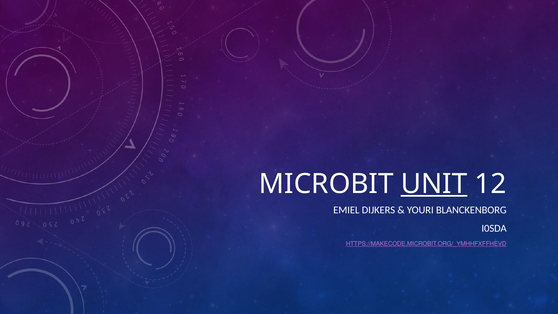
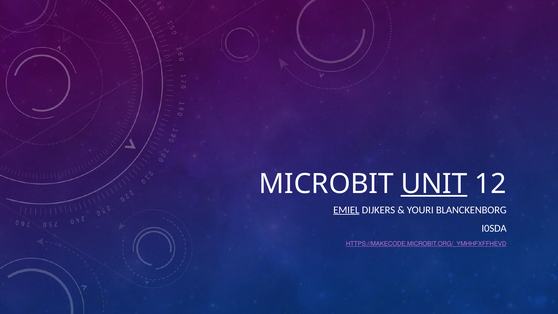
EMIEL underline: none -> present
